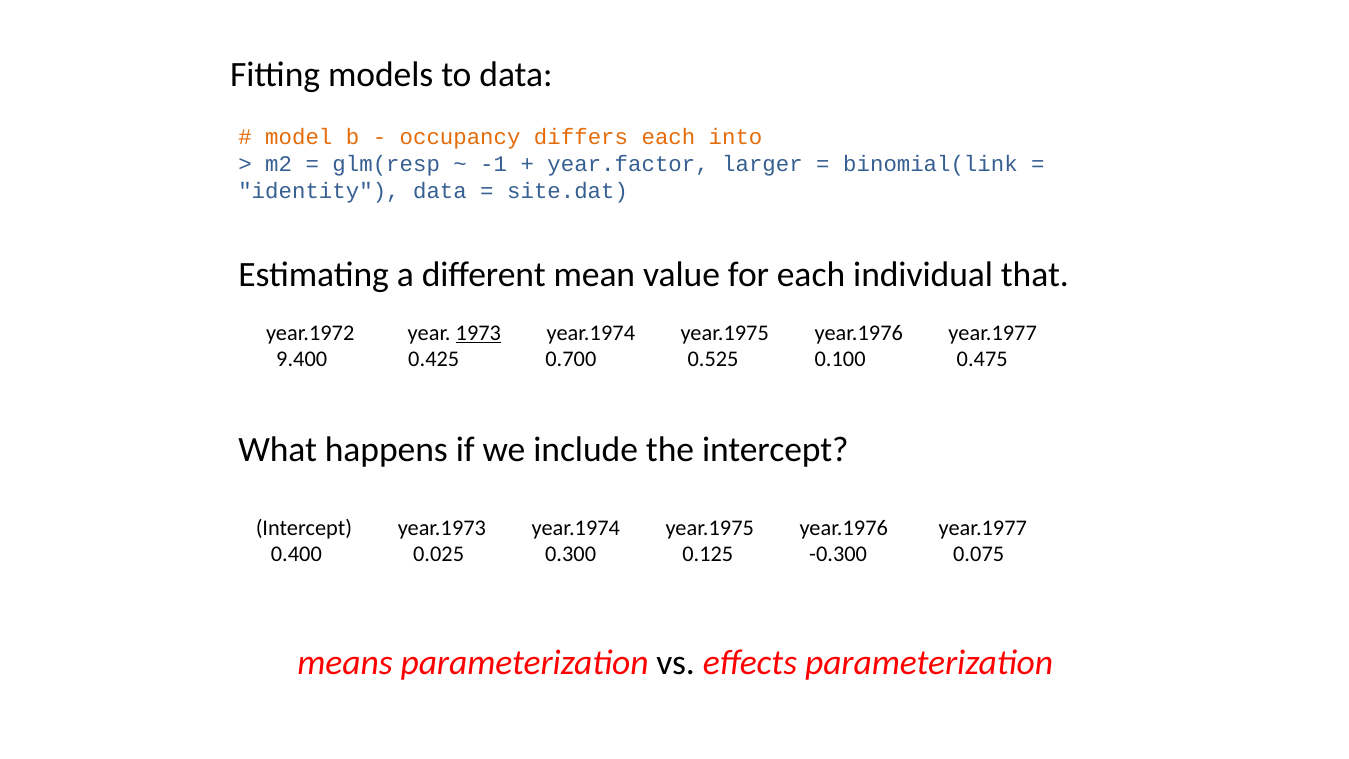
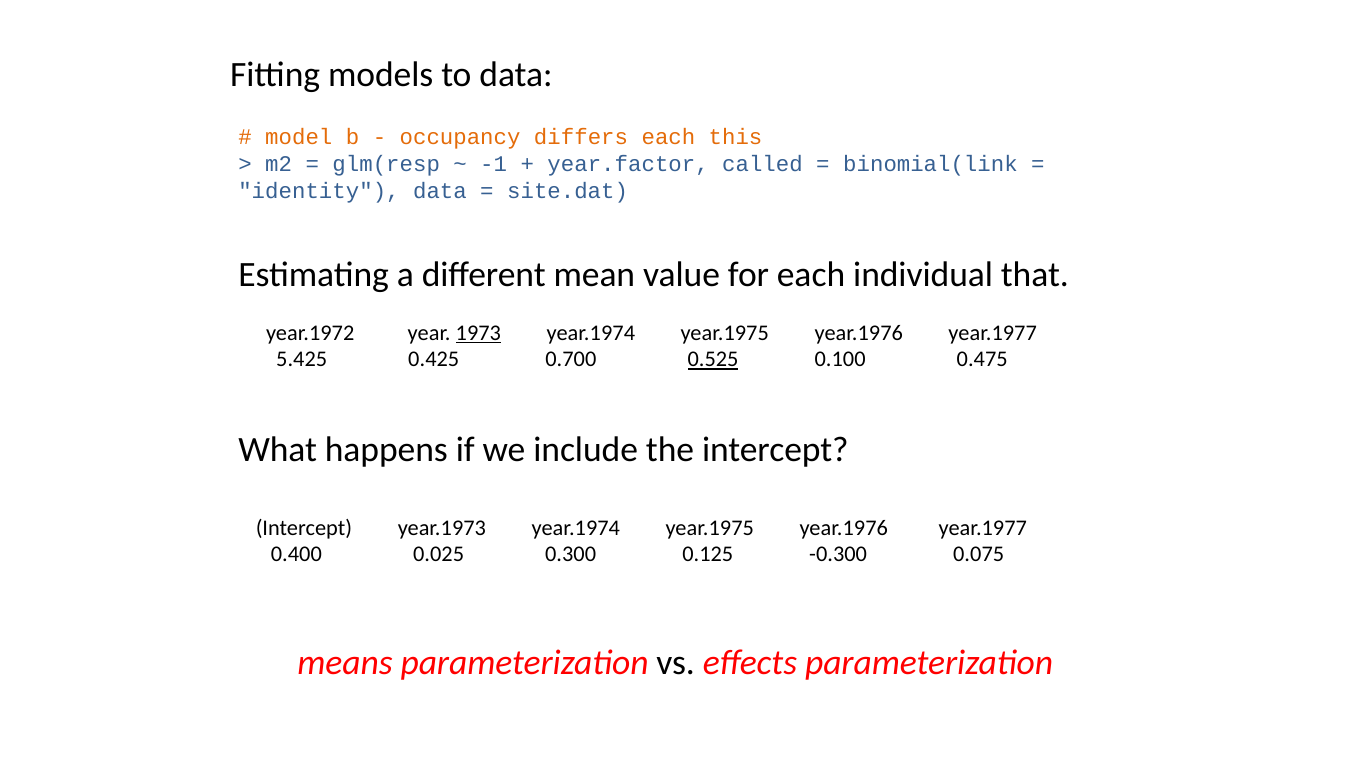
into: into -> this
larger: larger -> called
9.400: 9.400 -> 5.425
0.525 underline: none -> present
